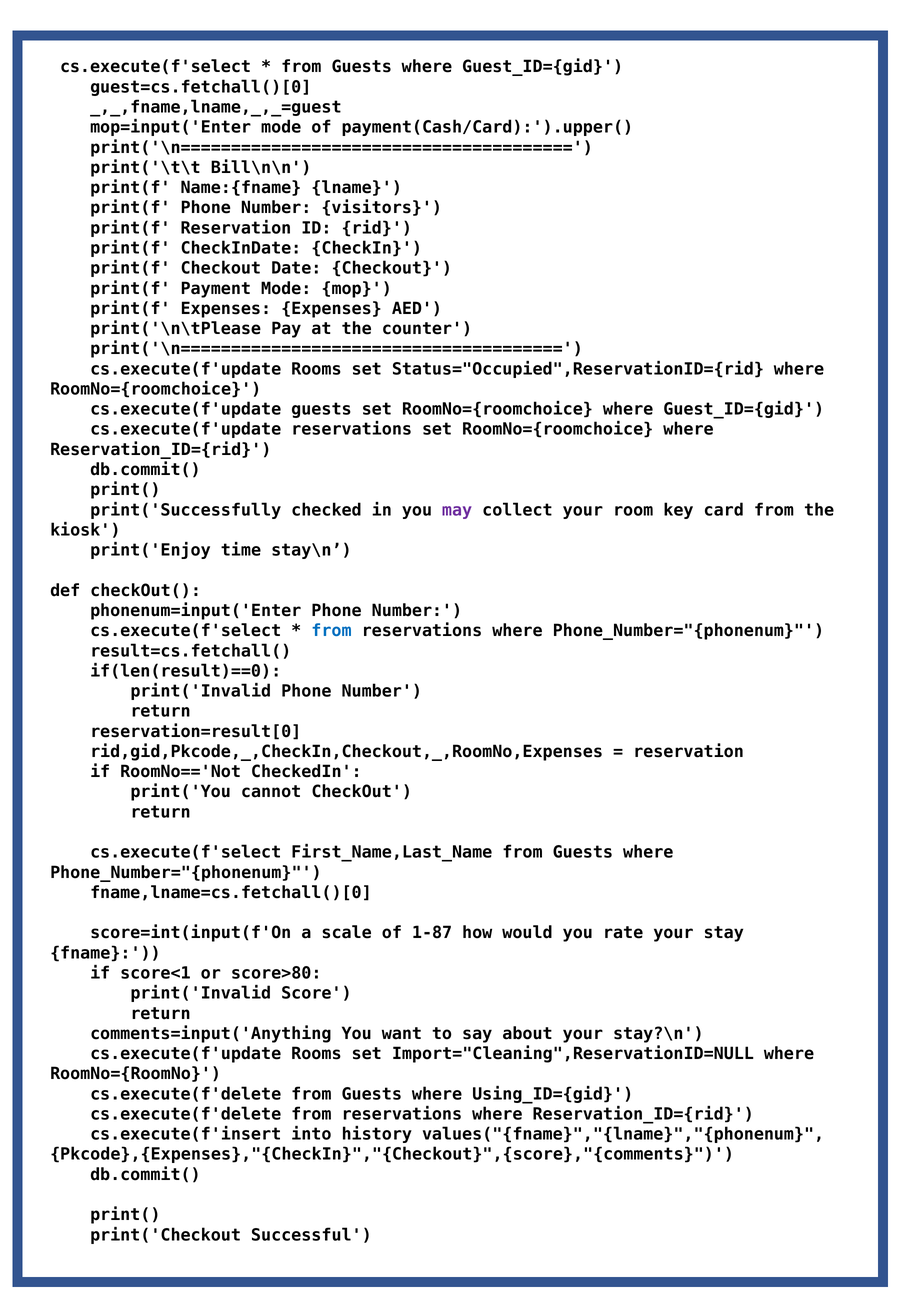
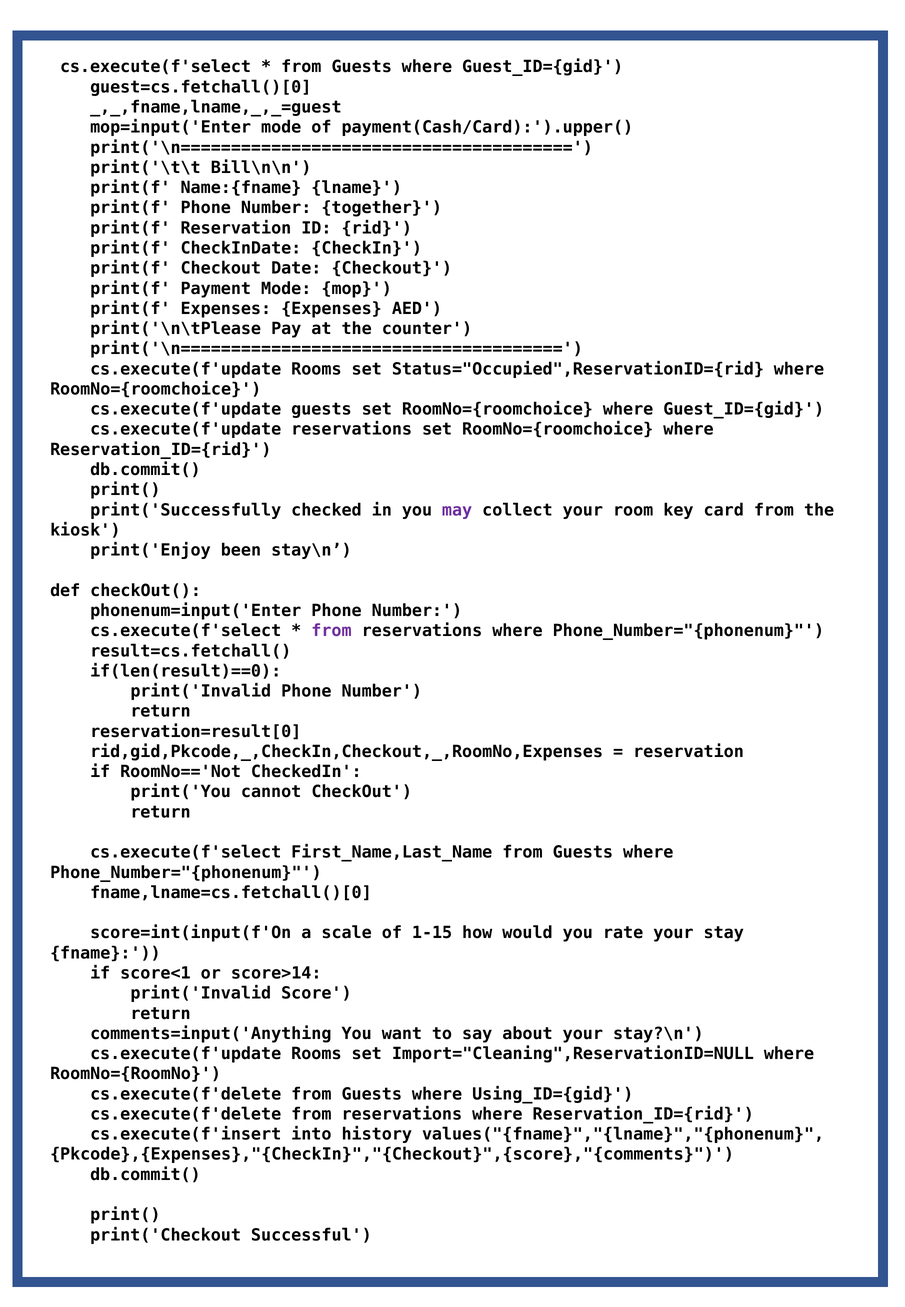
visitors: visitors -> together
time: time -> been
from at (332, 631) colour: blue -> purple
1-87: 1-87 -> 1-15
score>80: score>80 -> score>14
